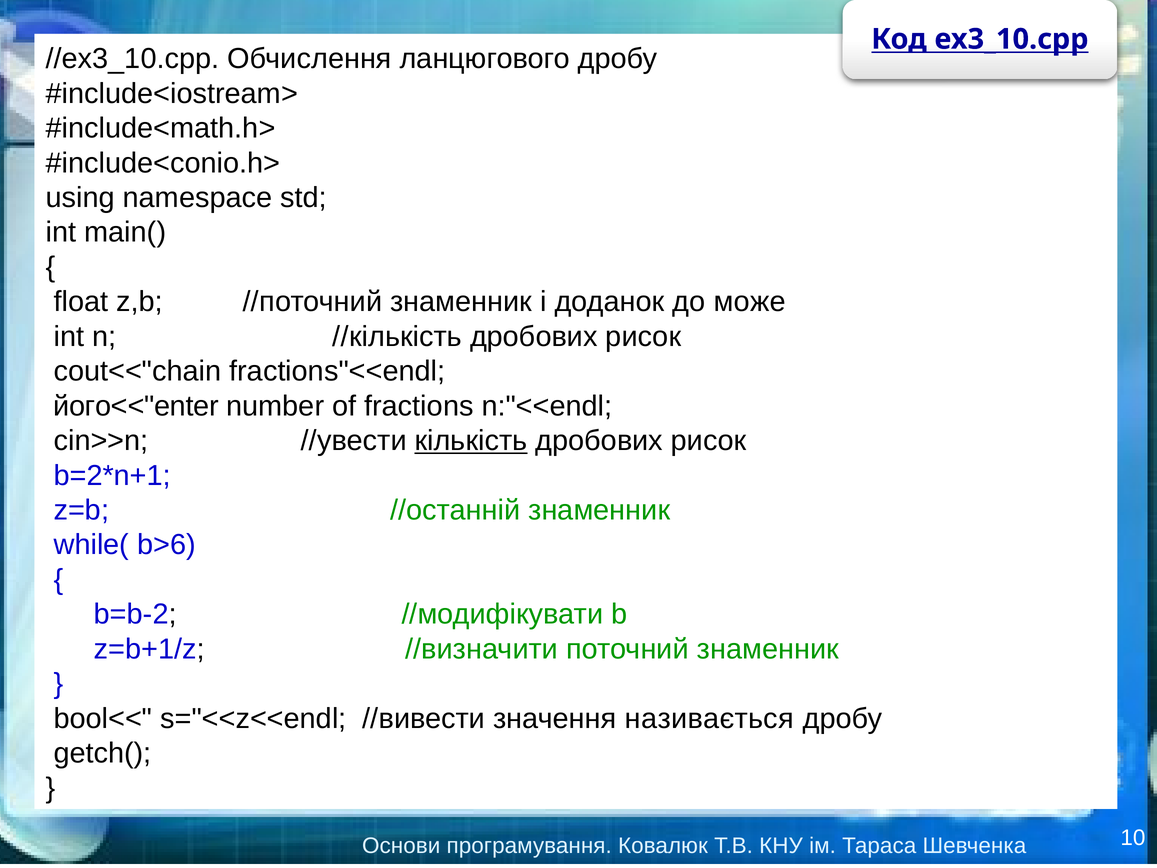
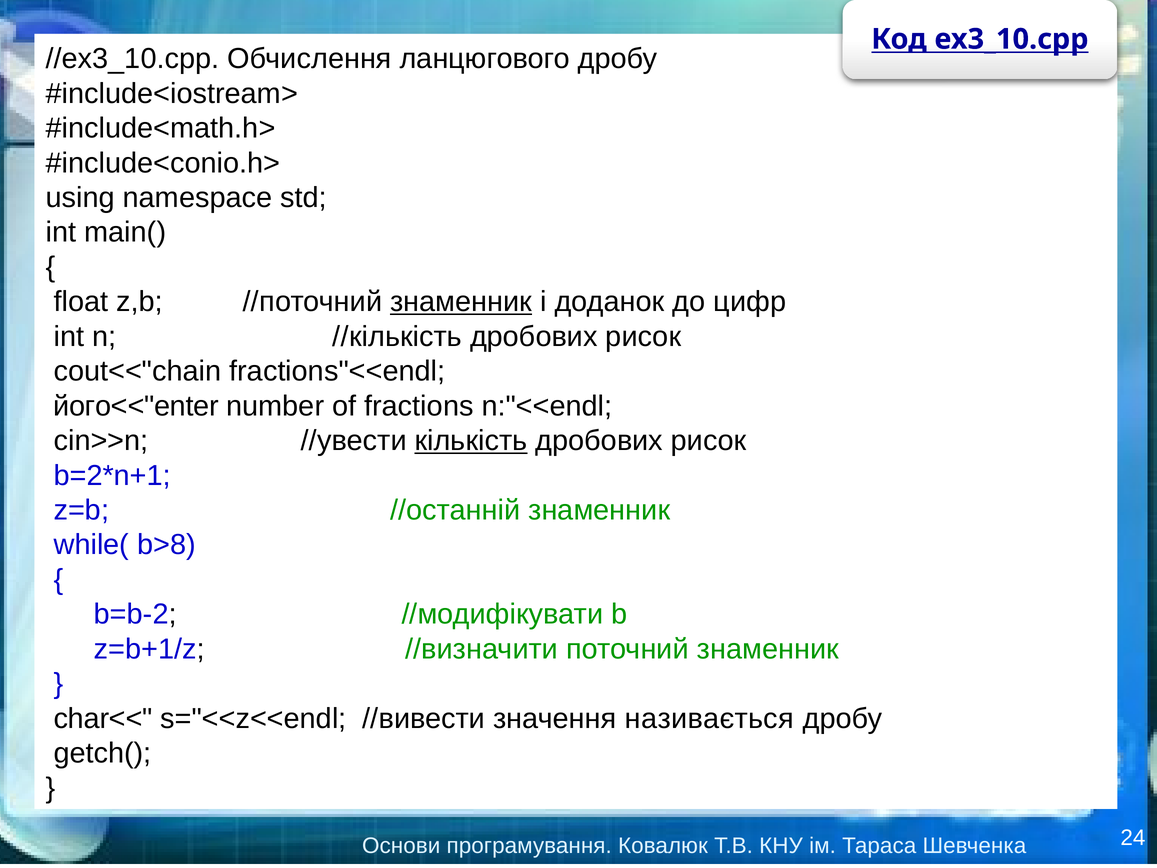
знаменник at (461, 302) underline: none -> present
може: може -> цифр
b>6: b>6 -> b>8
bool<<: bool<< -> char<<
10: 10 -> 24
